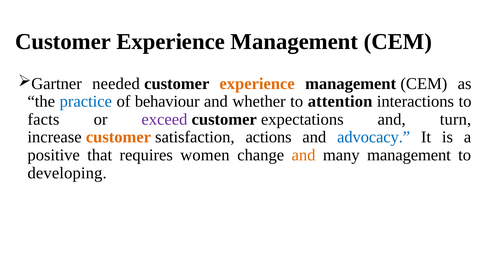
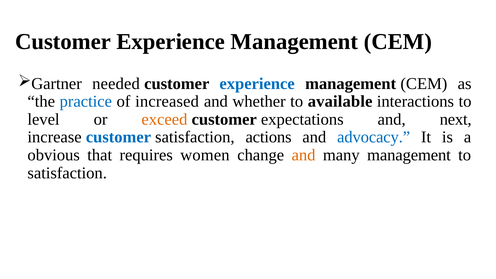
experience at (257, 84) colour: orange -> blue
behaviour: behaviour -> increased
attention: attention -> available
facts: facts -> level
exceed colour: purple -> orange
turn: turn -> next
customer at (118, 137) colour: orange -> blue
positive: positive -> obvious
developing at (67, 173): developing -> satisfaction
